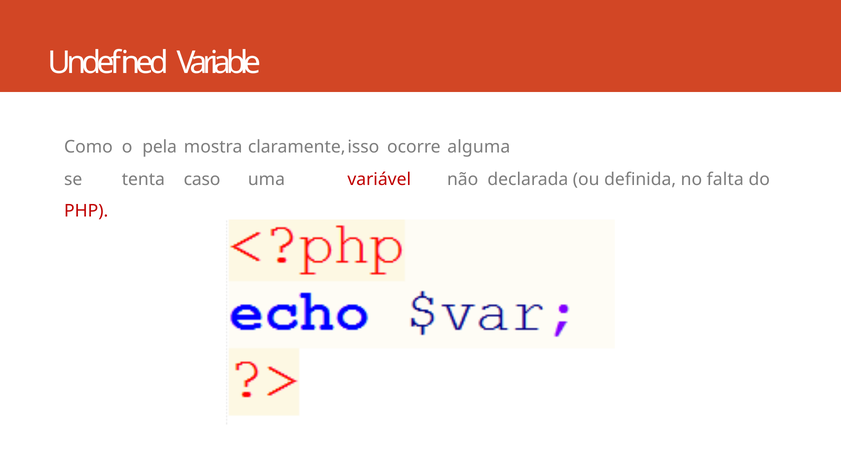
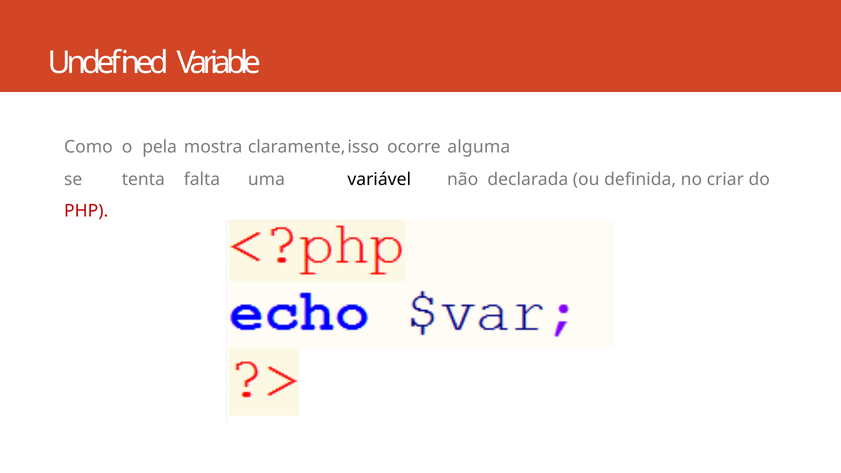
caso: caso -> falta
variável colour: red -> black
falta: falta -> criar
